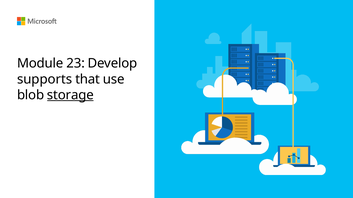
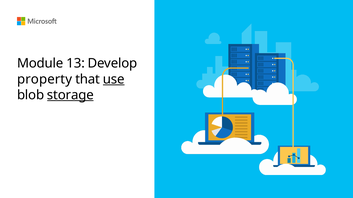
23: 23 -> 13
supports: supports -> property
use underline: none -> present
